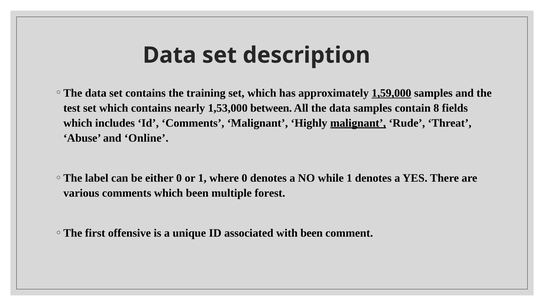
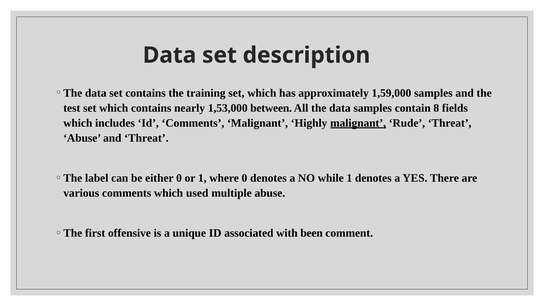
1,59,000 underline: present -> none
and Online: Online -> Threat
which been: been -> used
multiple forest: forest -> abuse
